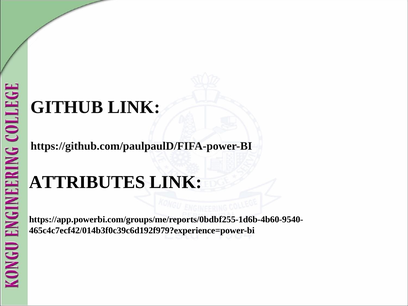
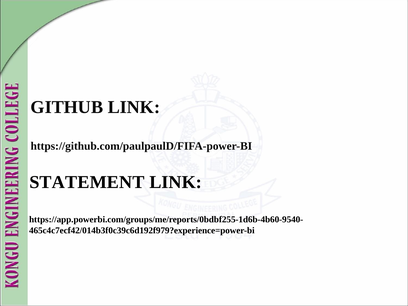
ATTRIBUTES: ATTRIBUTES -> STATEMENT
